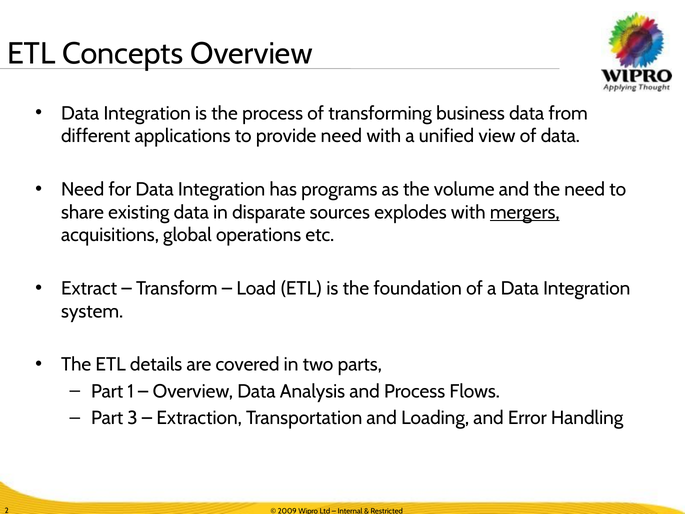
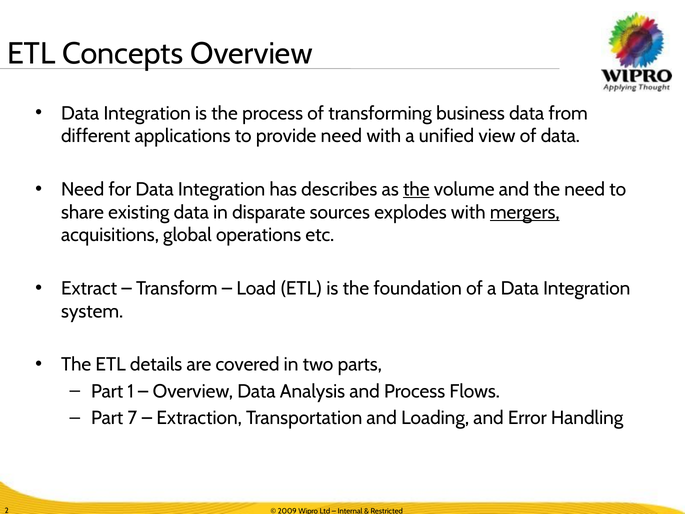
programs: programs -> describes
the at (416, 189) underline: none -> present
3: 3 -> 7
